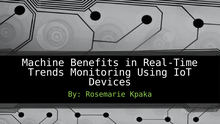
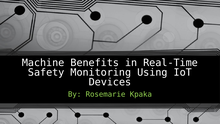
Trends: Trends -> Safety
